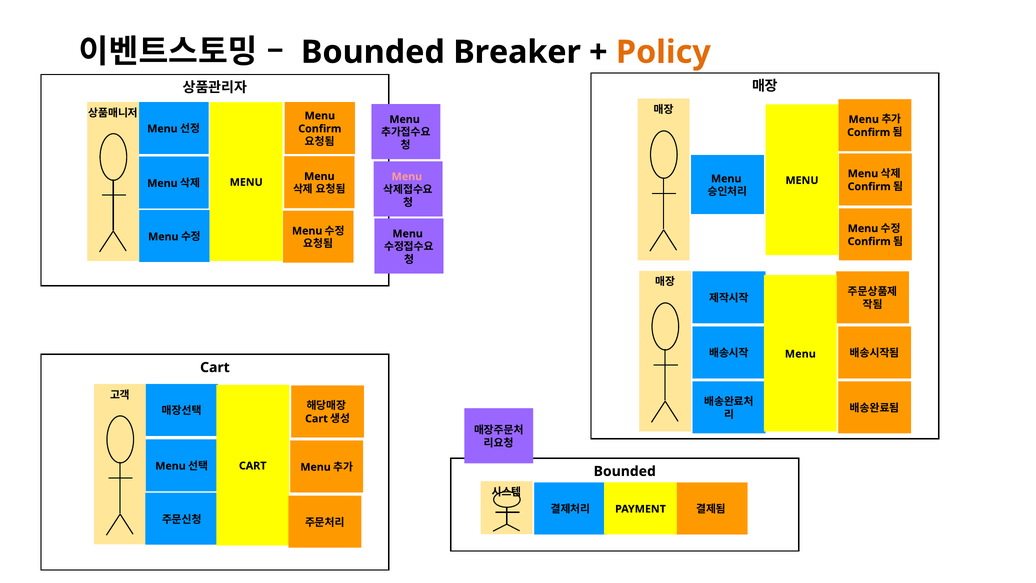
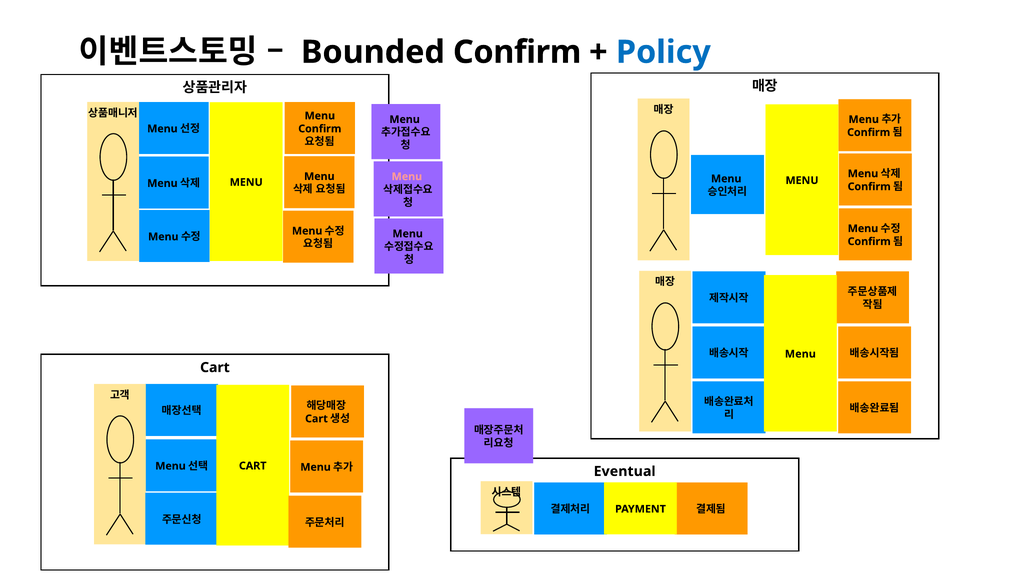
Bounded Breaker: Breaker -> Confirm
Policy colour: orange -> blue
Bounded at (625, 471): Bounded -> Eventual
